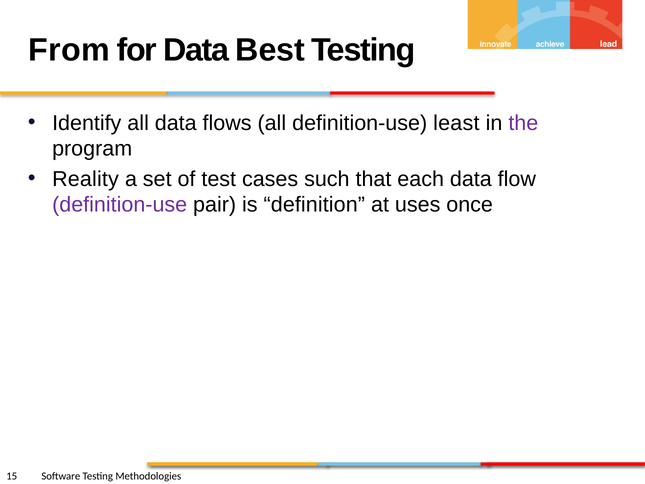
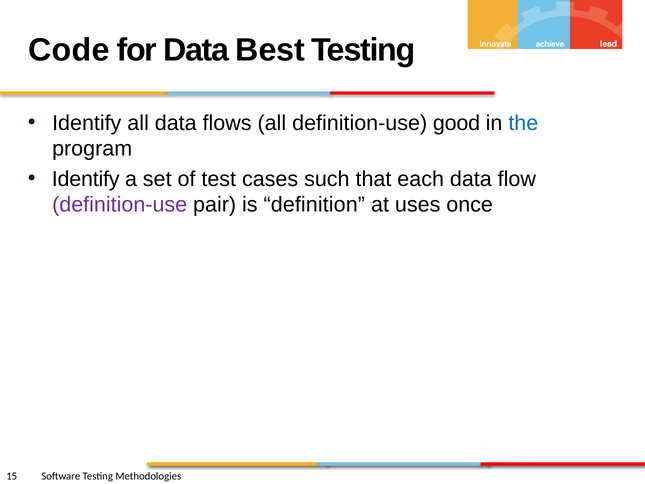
From: From -> Code
least: least -> good
the colour: purple -> blue
Reality at (86, 179): Reality -> Identify
